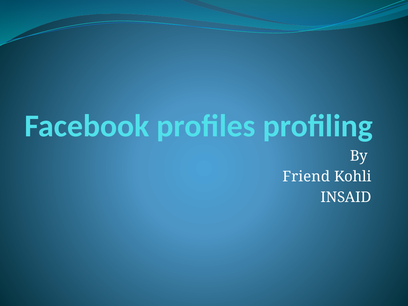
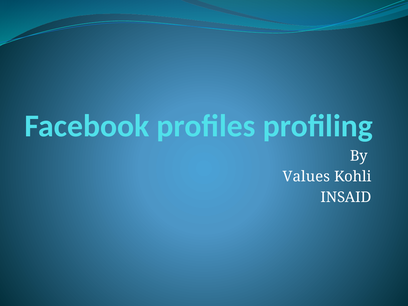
Friend: Friend -> Values
